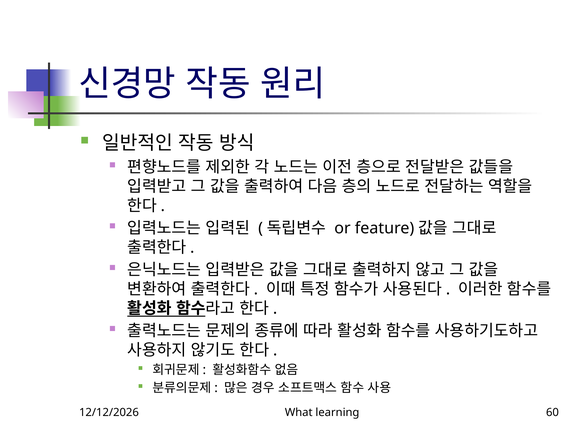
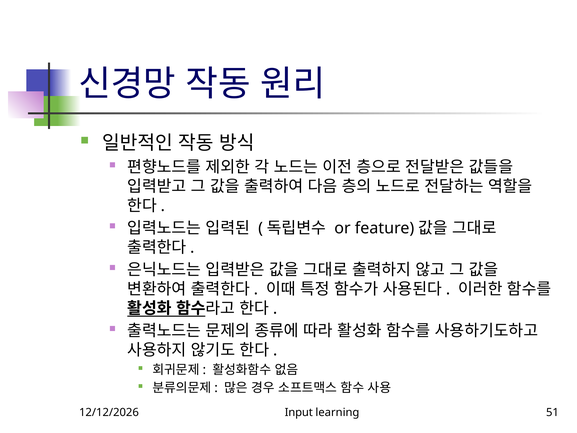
What: What -> Input
60: 60 -> 51
